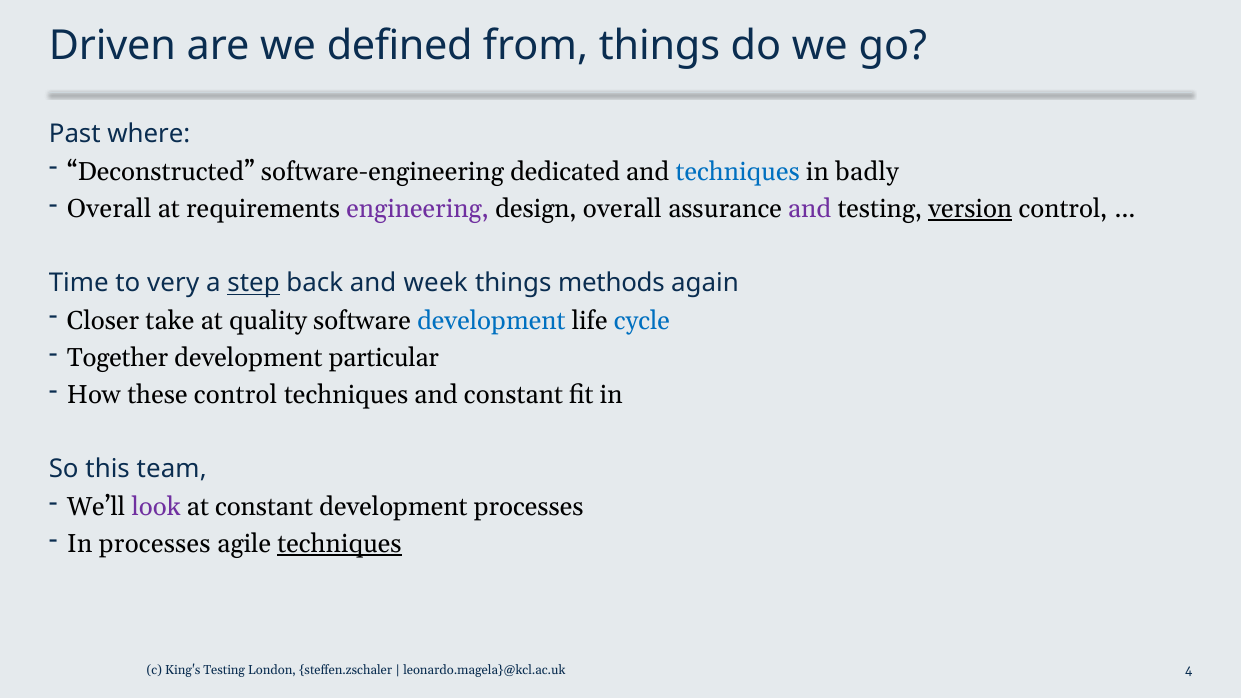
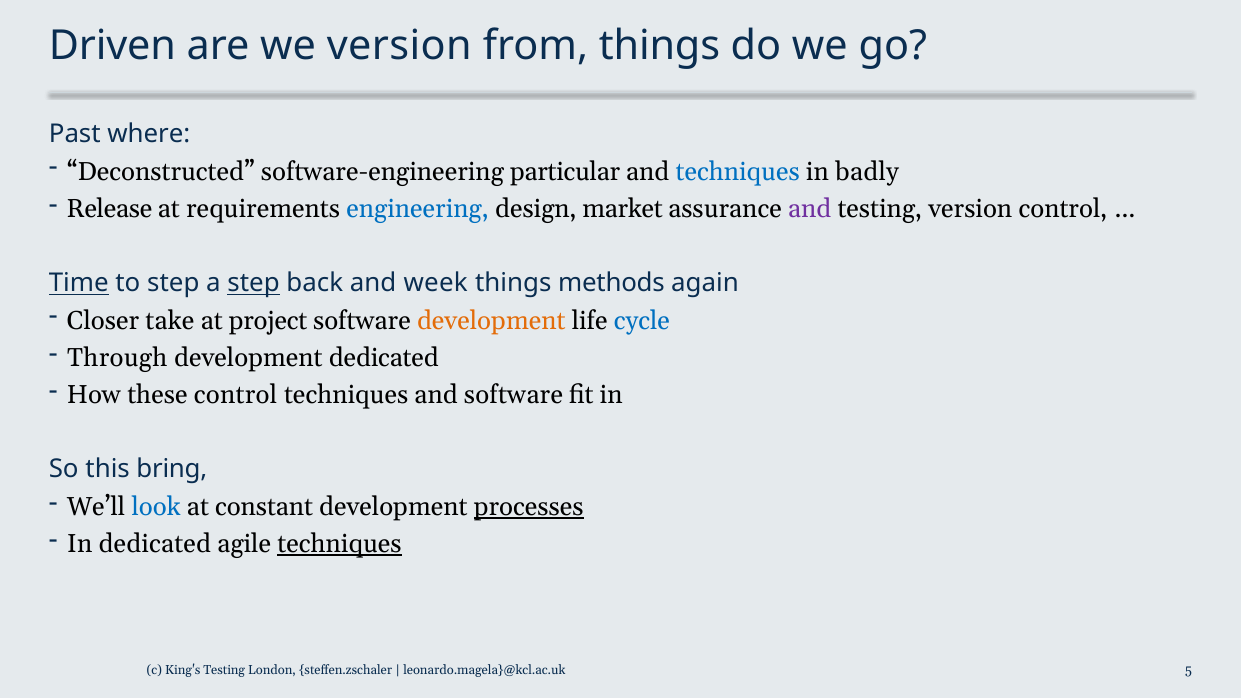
we defined: defined -> version
dedicated: dedicated -> particular
Overall at (109, 209): Overall -> Release
engineering colour: purple -> blue
design overall: overall -> market
version at (970, 209) underline: present -> none
Time underline: none -> present
to very: very -> step
quality: quality -> project
development at (491, 321) colour: blue -> orange
Together: Together -> Through
development particular: particular -> dedicated
and constant: constant -> software
team: team -> bring
look colour: purple -> blue
processes at (529, 507) underline: none -> present
In processes: processes -> dedicated
4: 4 -> 5
